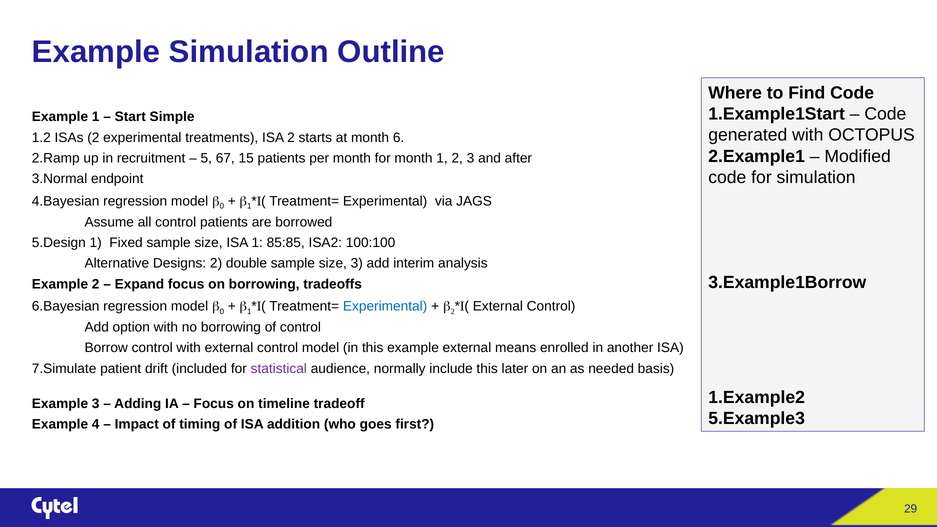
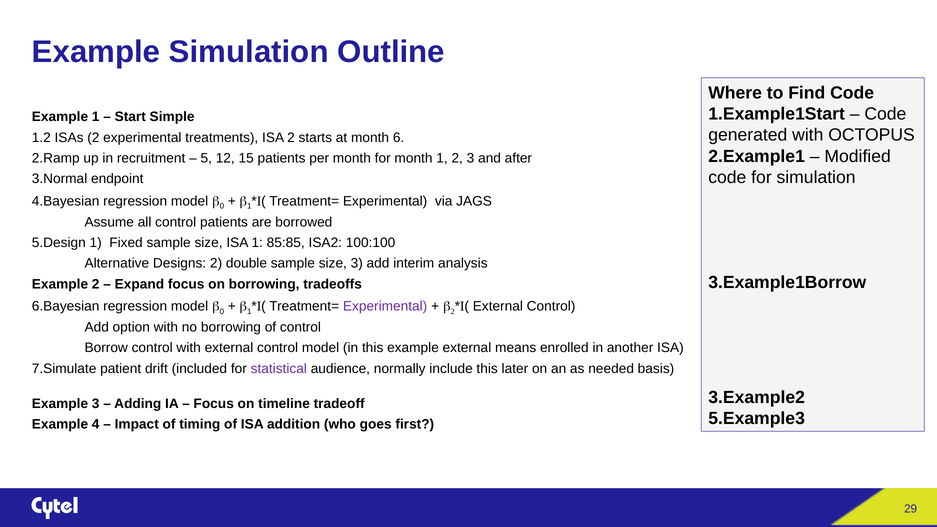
67: 67 -> 12
Experimental at (385, 306) colour: blue -> purple
1.Example2: 1.Example2 -> 3.Example2
